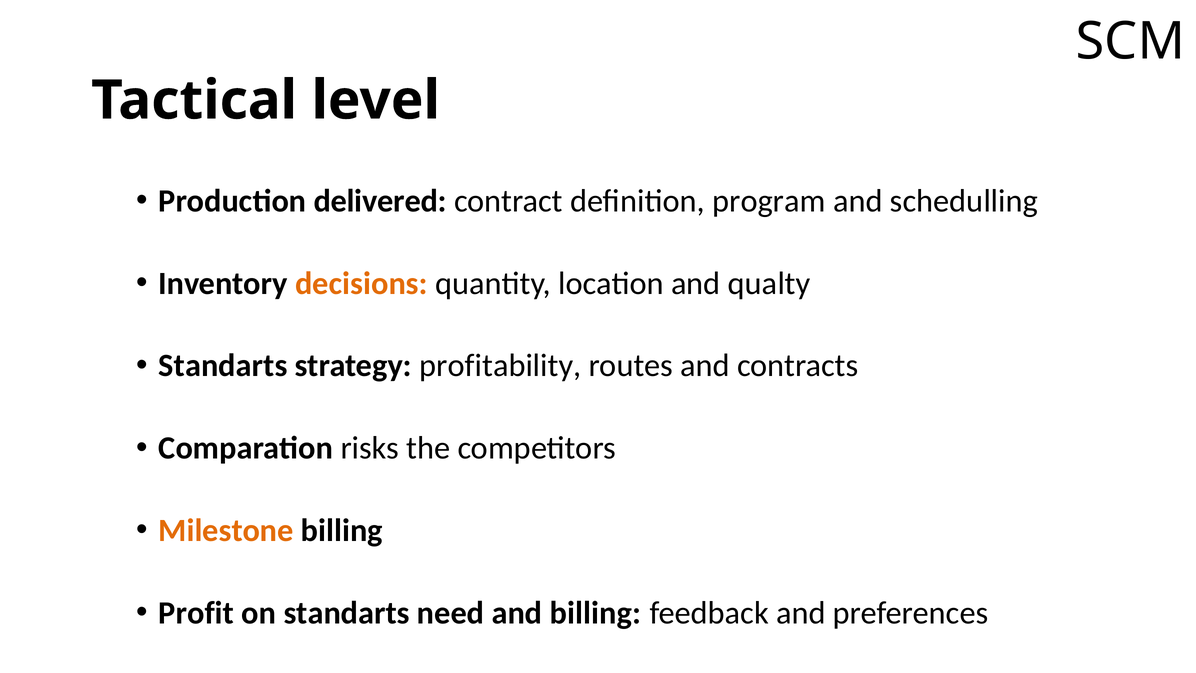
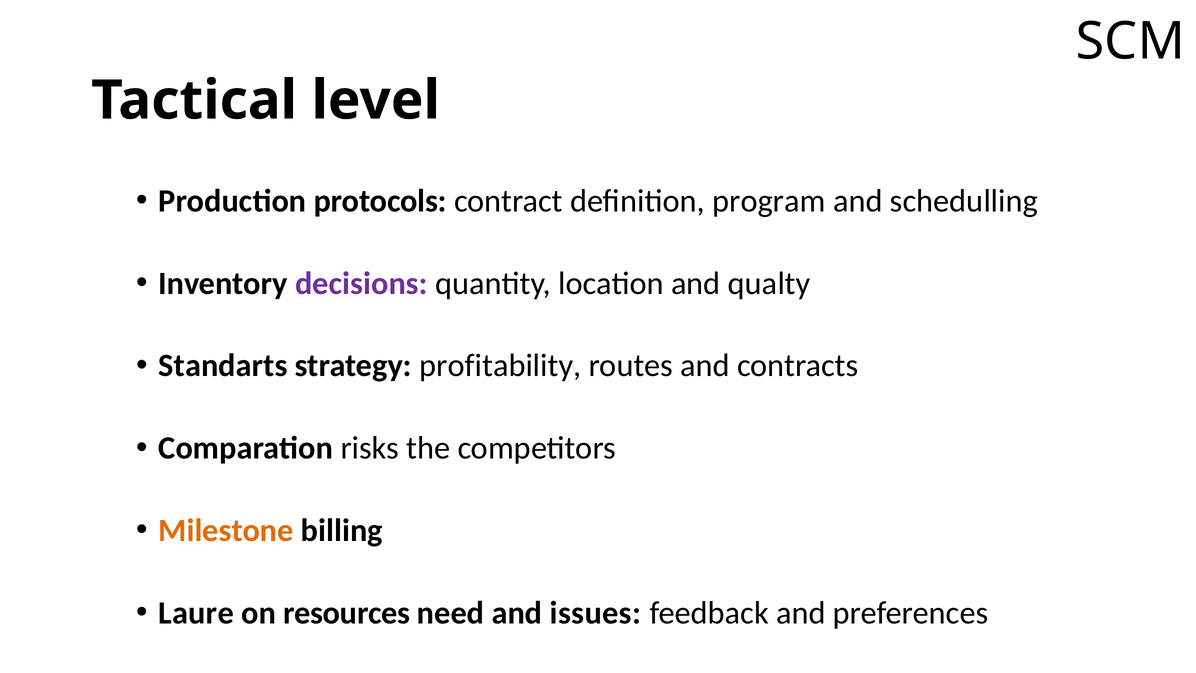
delivered: delivered -> protocols
decisions colour: orange -> purple
Profit: Profit -> Laure
on standarts: standarts -> resources
and billing: billing -> issues
